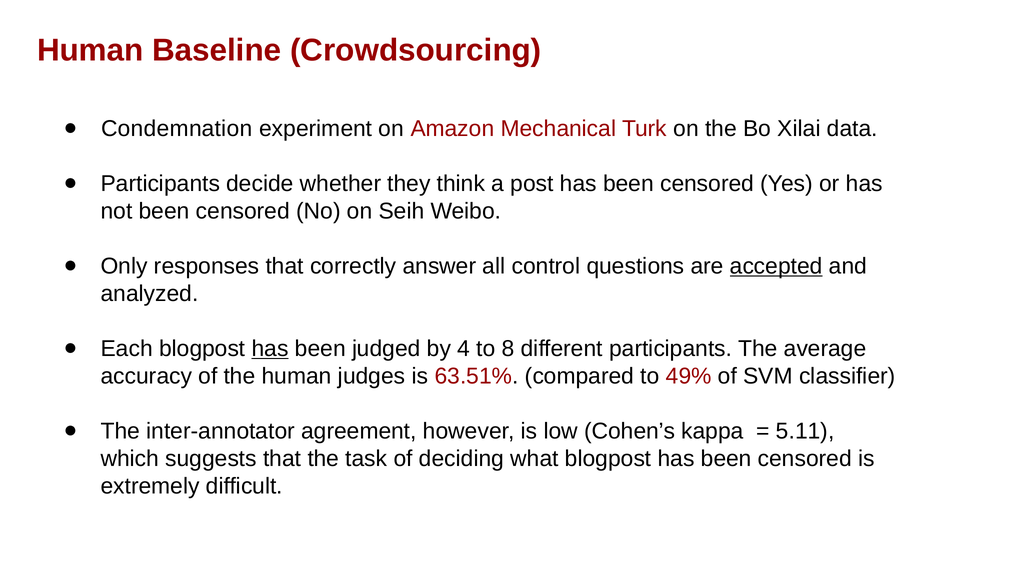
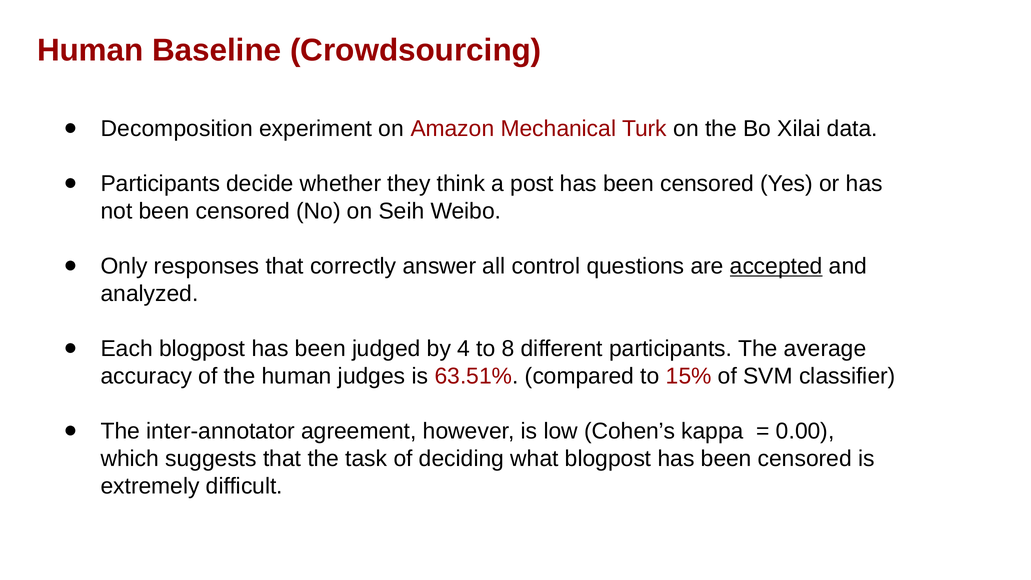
Condemnation: Condemnation -> Decomposition
has at (270, 349) underline: present -> none
49%: 49% -> 15%
5.11: 5.11 -> 0.00
